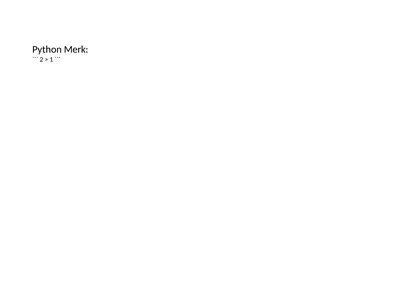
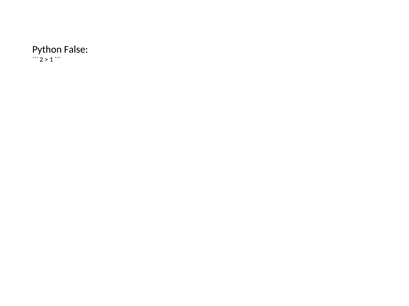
Merk: Merk -> False
